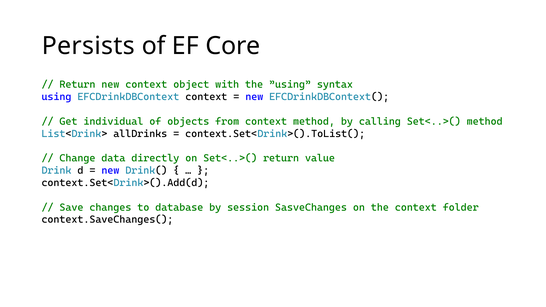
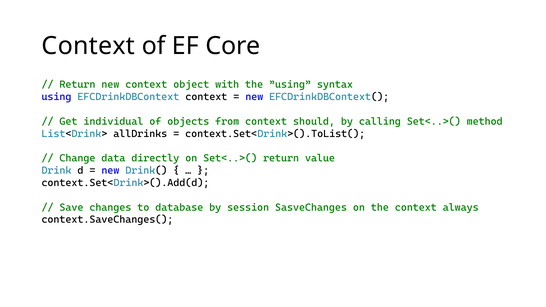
Persists at (88, 46): Persists -> Context
context method: method -> should
folder: folder -> always
